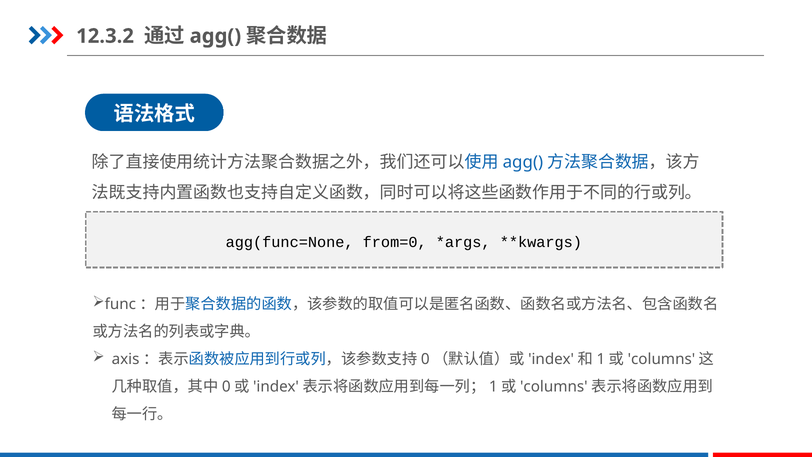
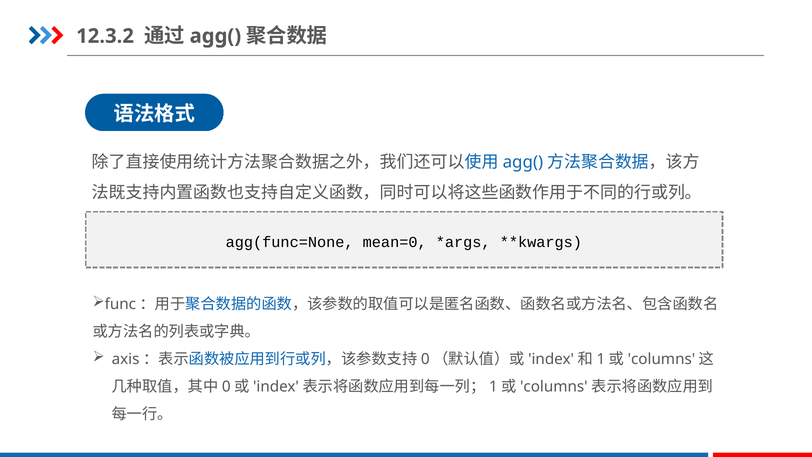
from=0: from=0 -> mean=0
